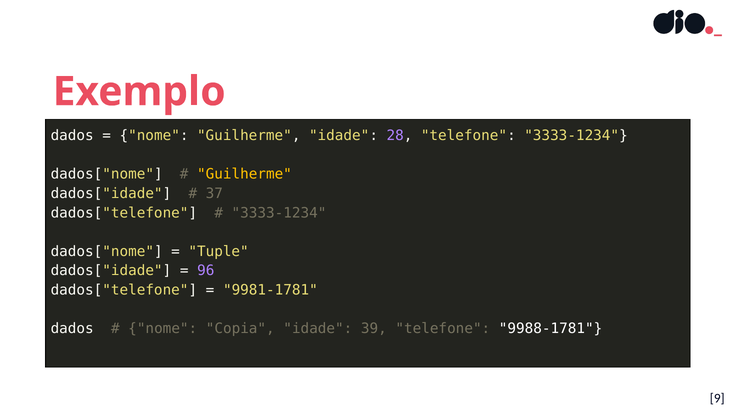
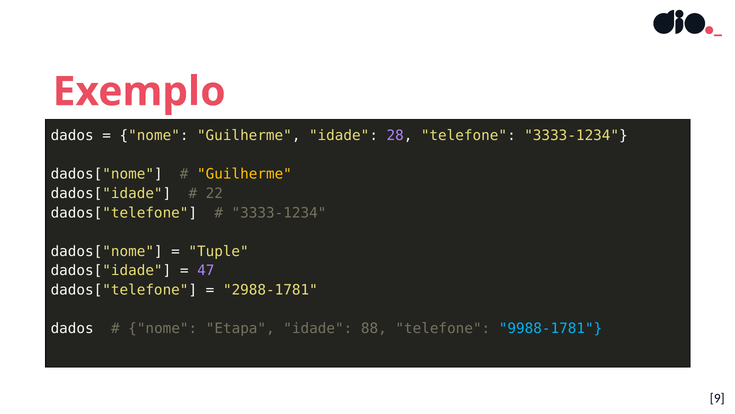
37: 37 -> 22
96: 96 -> 47
9981-1781: 9981-1781 -> 2988-1781
Copia: Copia -> Etapa
39: 39 -> 88
9988-1781 colour: white -> light blue
